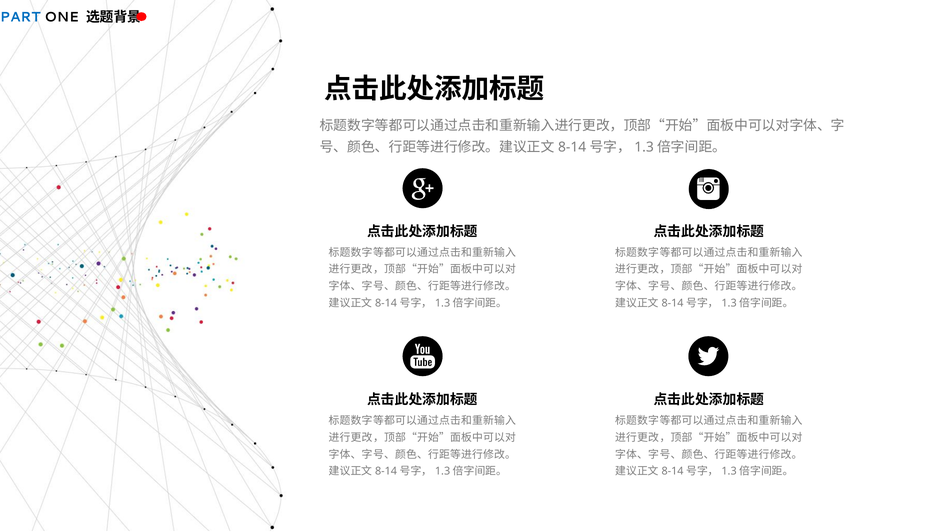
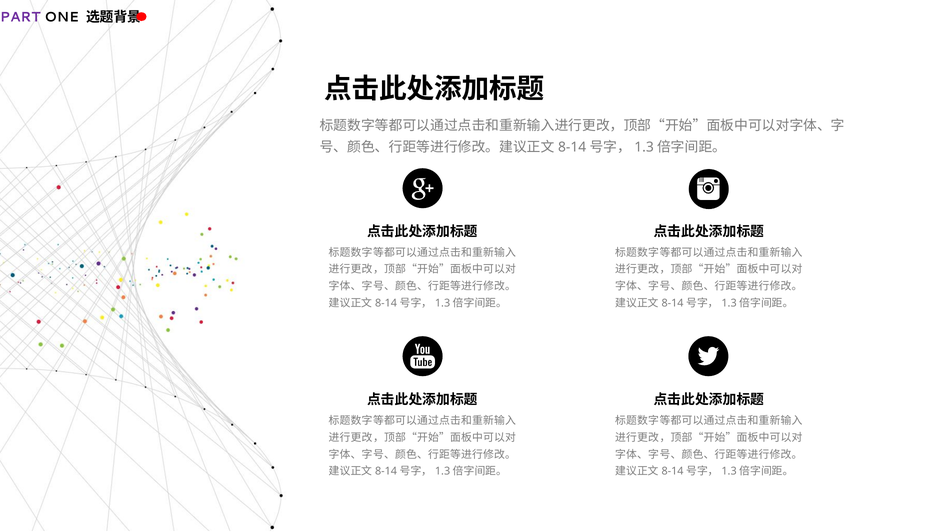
PART colour: blue -> purple
